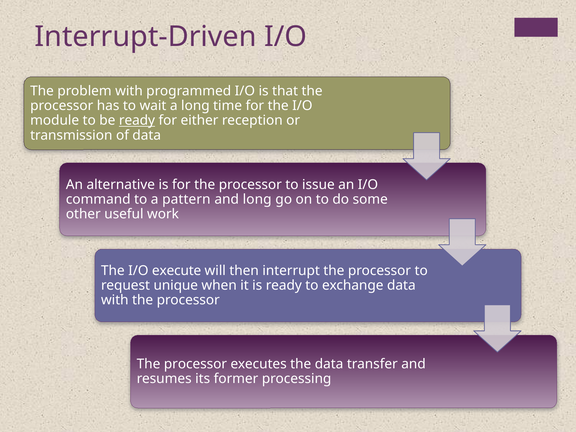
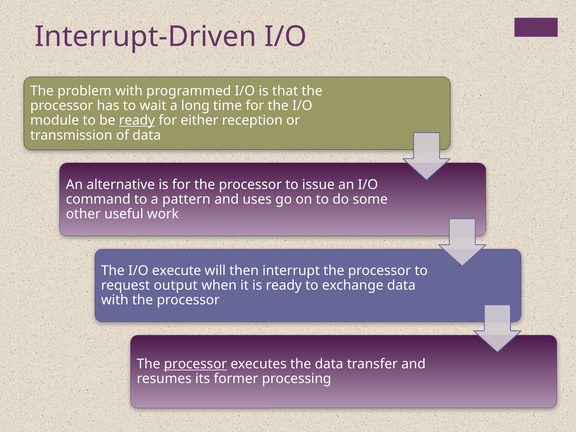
and long: long -> uses
unique: unique -> output
processor at (195, 364) underline: none -> present
